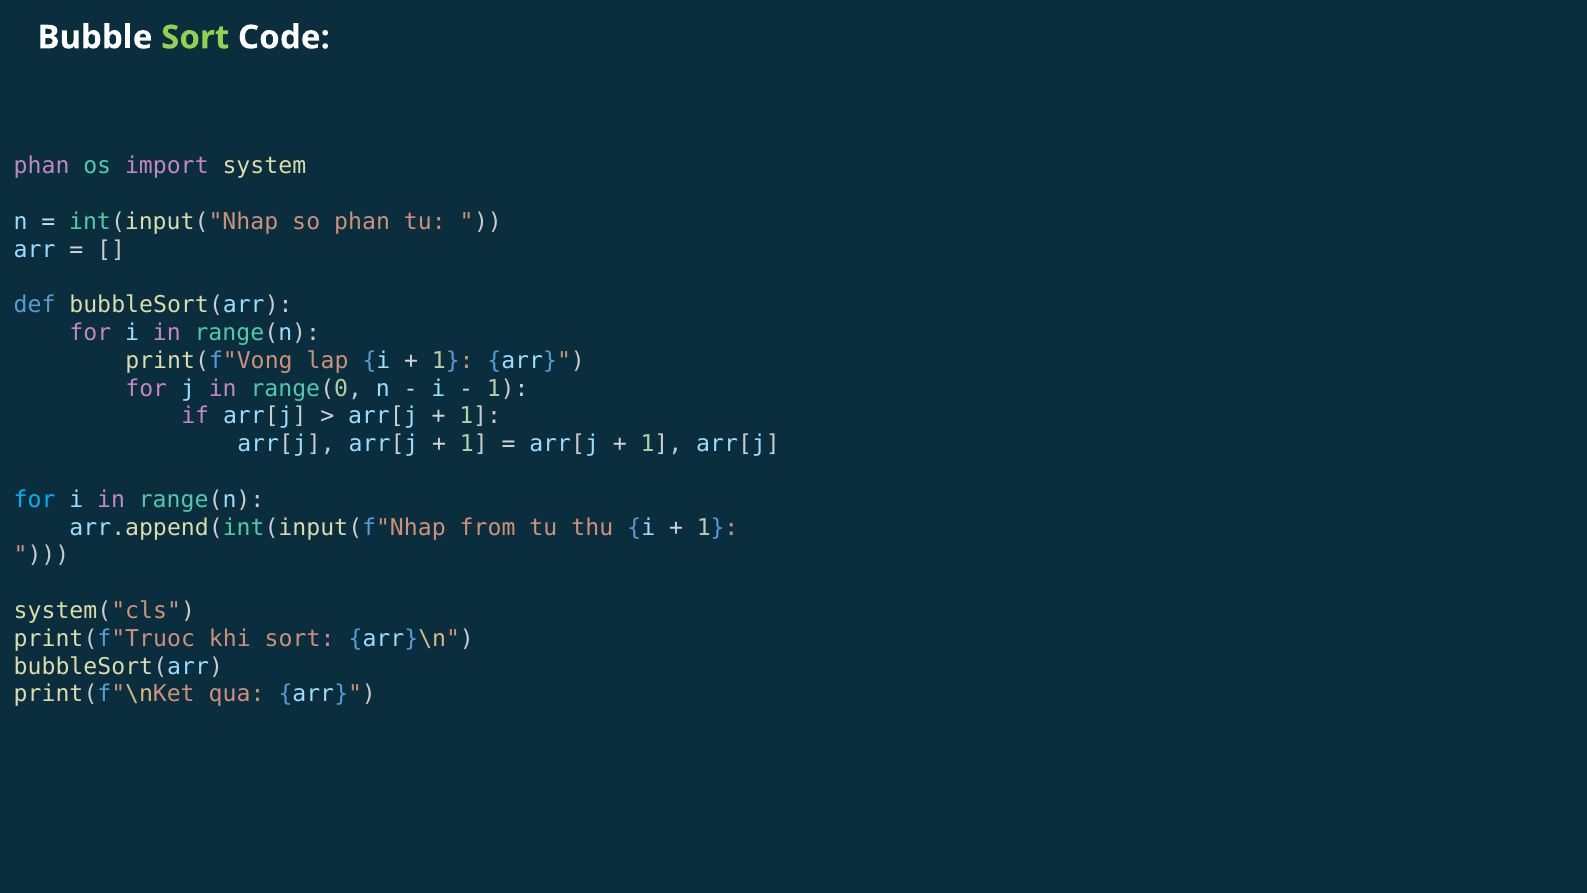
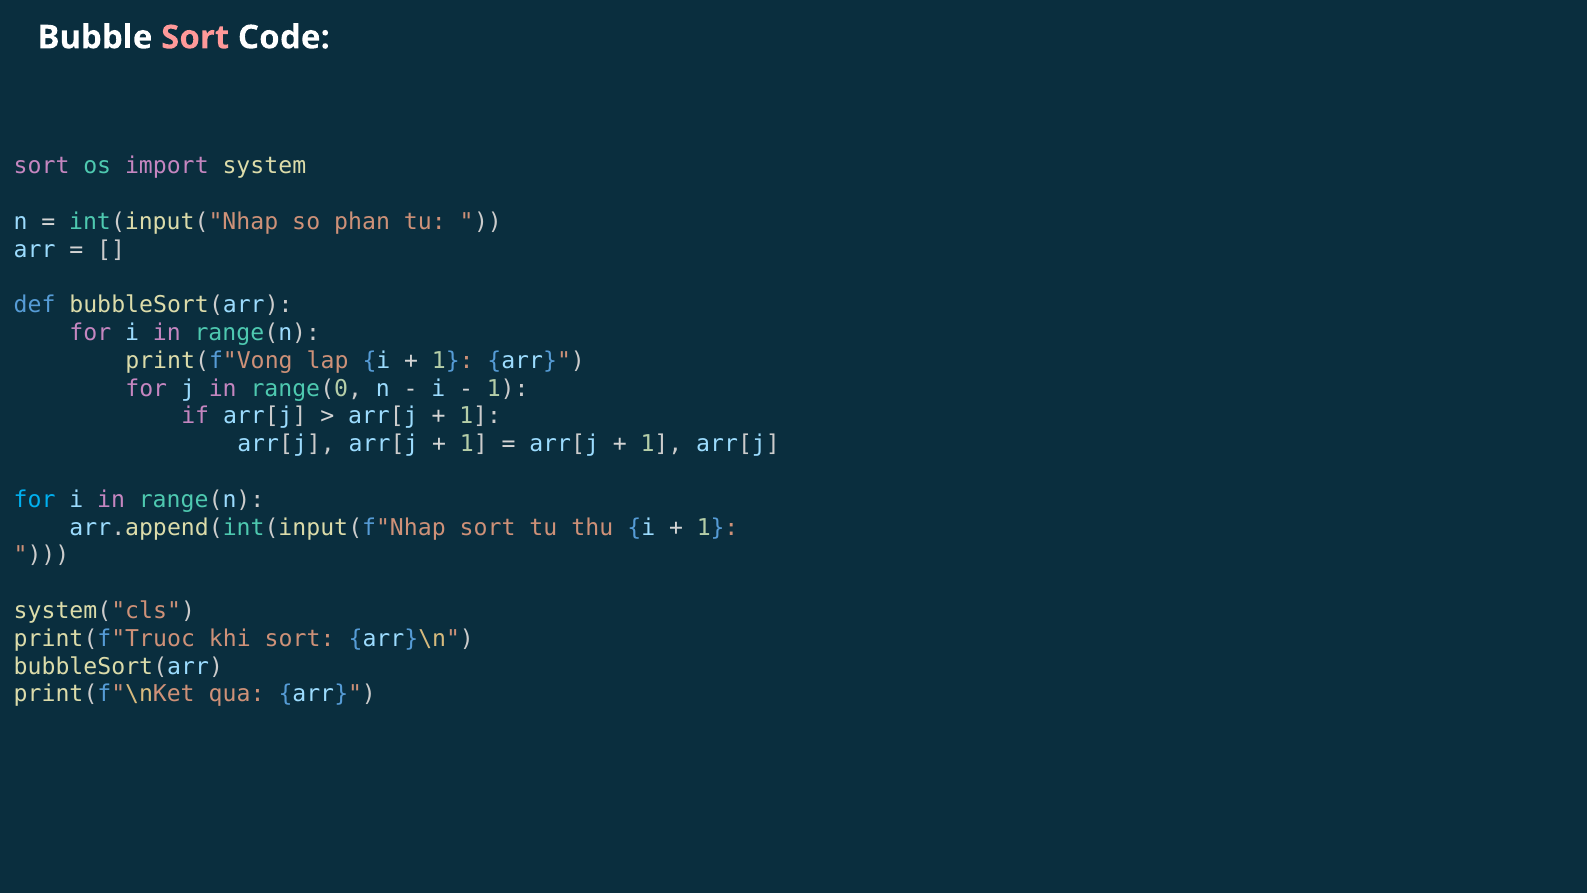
Sort at (195, 37) colour: light green -> pink
phan at (42, 166): phan -> sort
arr.append(int(input(f"Nhap from: from -> sort
